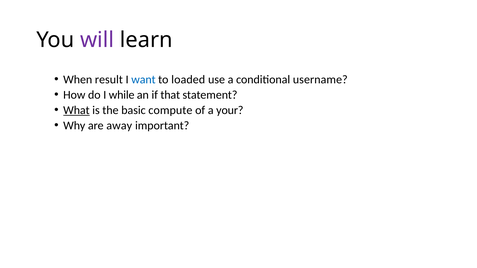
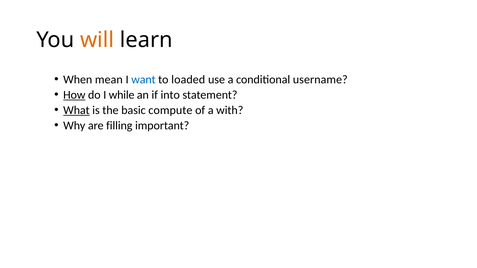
will colour: purple -> orange
result: result -> mean
How underline: none -> present
that: that -> into
your: your -> with
away: away -> filling
